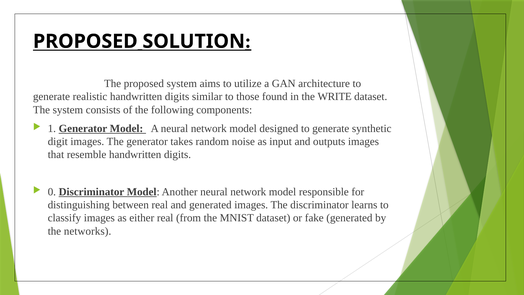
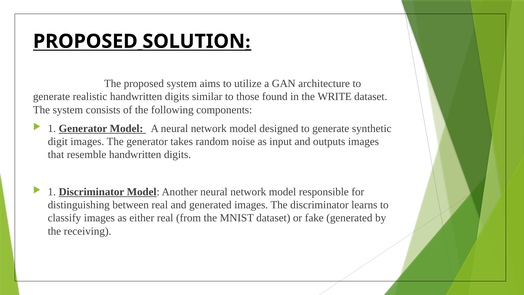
0 at (52, 192): 0 -> 1
networks: networks -> receiving
